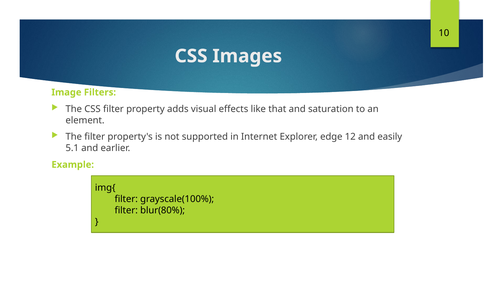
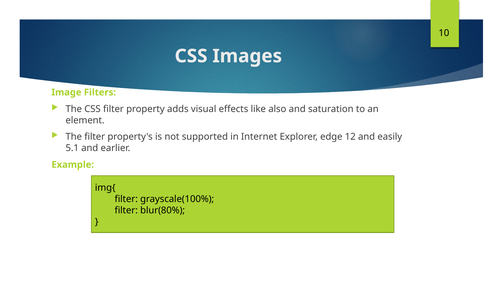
that: that -> also
